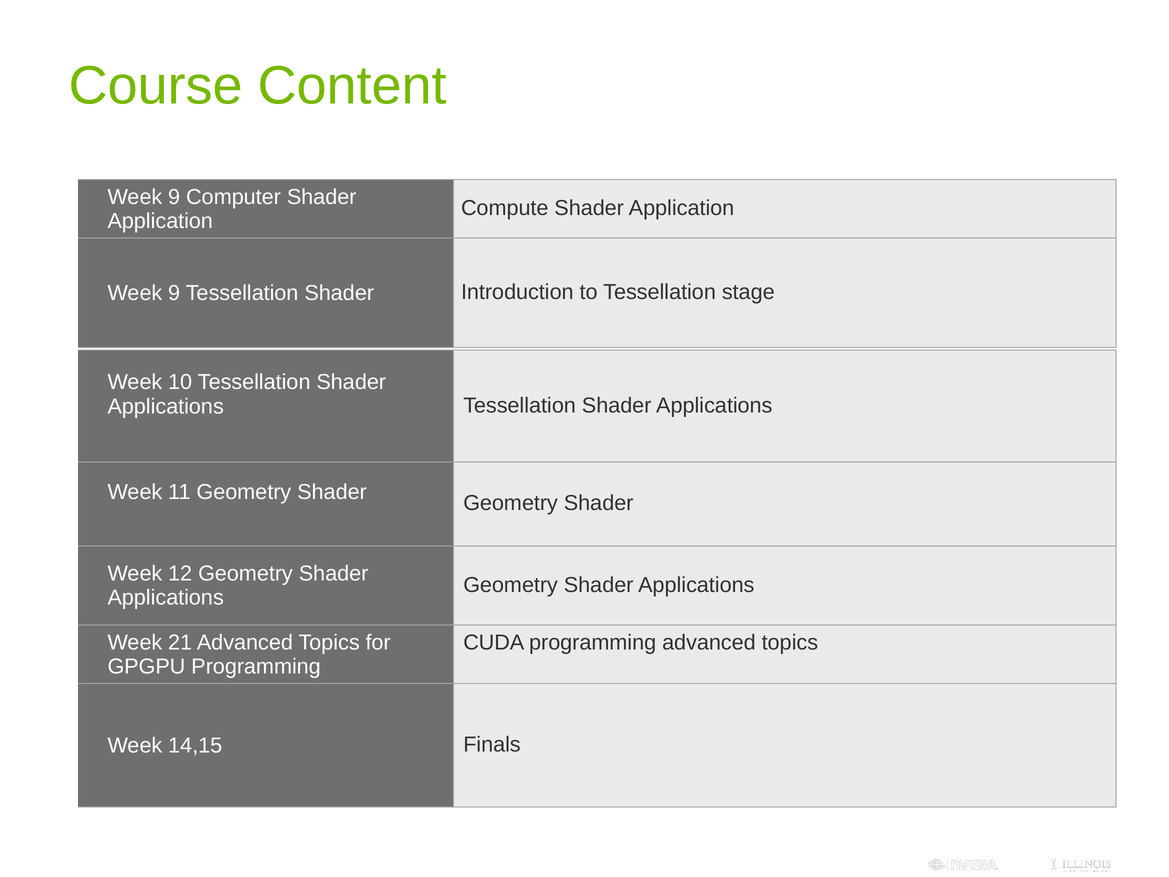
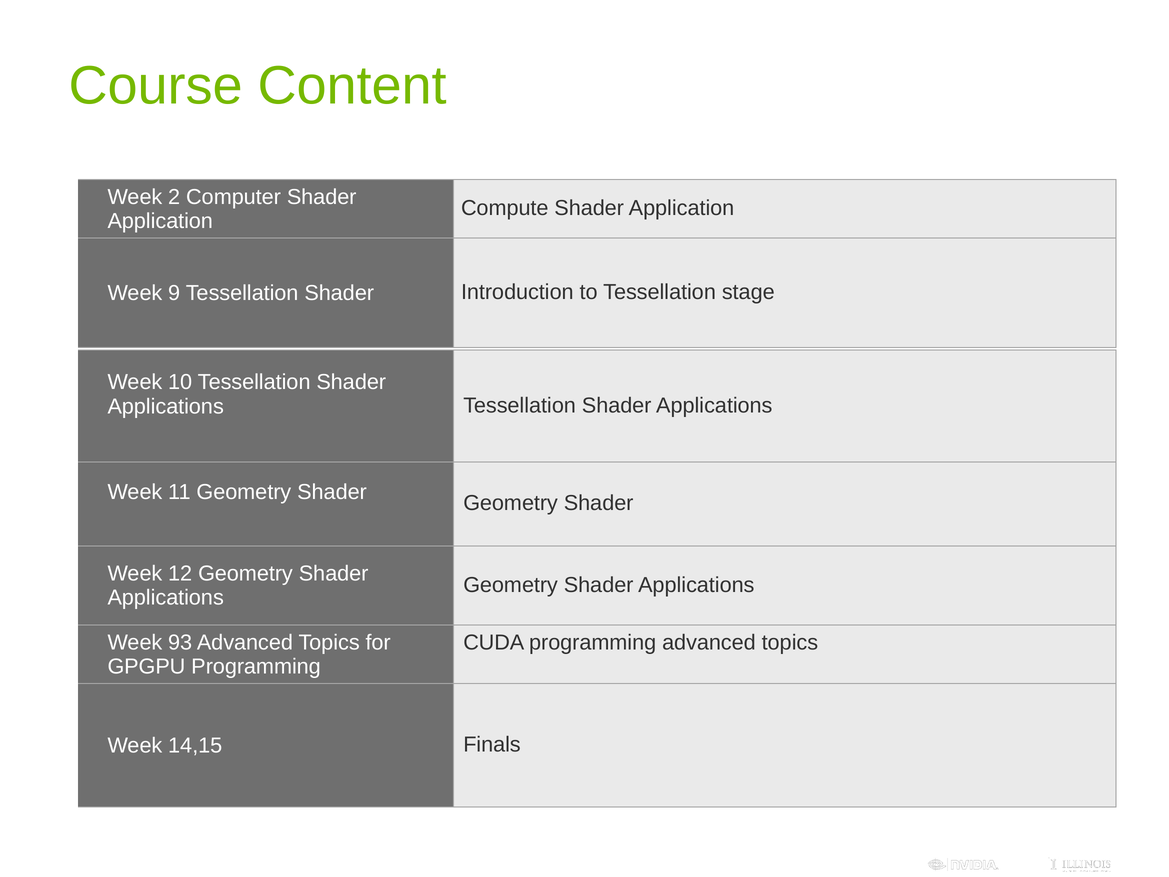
9 at (174, 197): 9 -> 2
21: 21 -> 93
